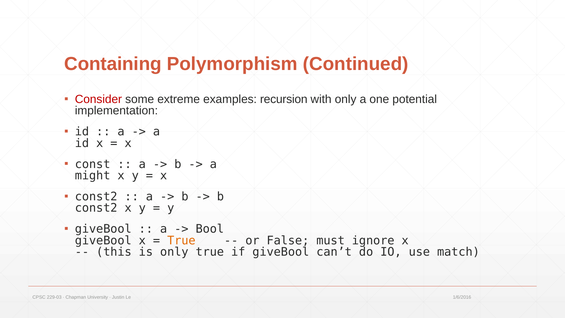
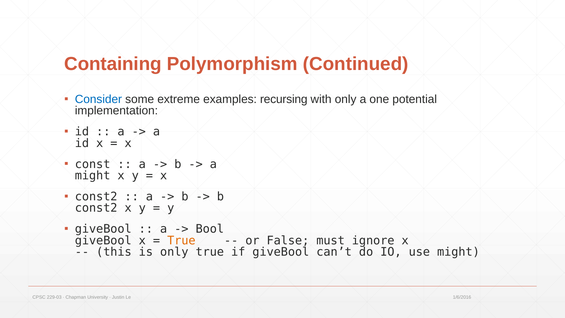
Consider colour: red -> blue
recursion: recursion -> recursing
use match: match -> might
